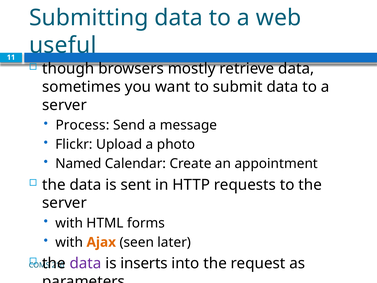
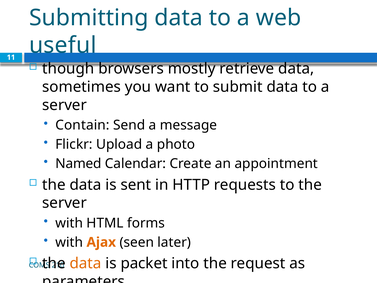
Process: Process -> Contain
data at (85, 263) colour: purple -> orange
inserts: inserts -> packet
